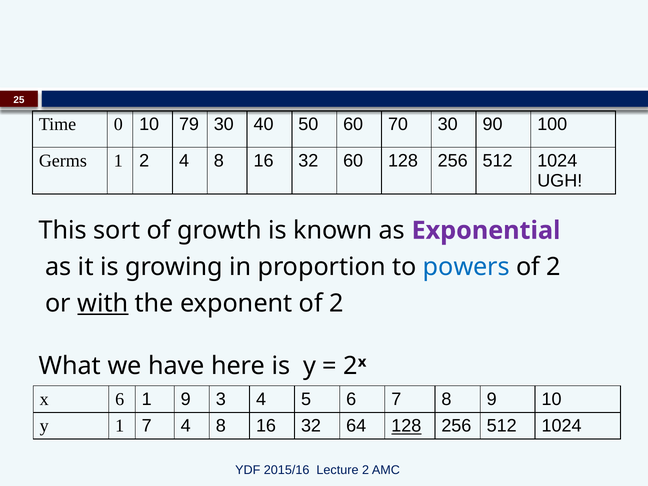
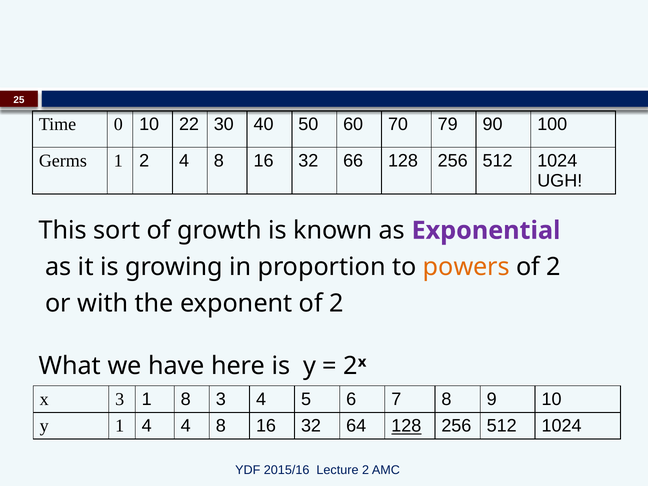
79: 79 -> 22
70 30: 30 -> 79
32 60: 60 -> 66
powers colour: blue -> orange
with underline: present -> none
x 6: 6 -> 3
1 9: 9 -> 8
1 7: 7 -> 4
